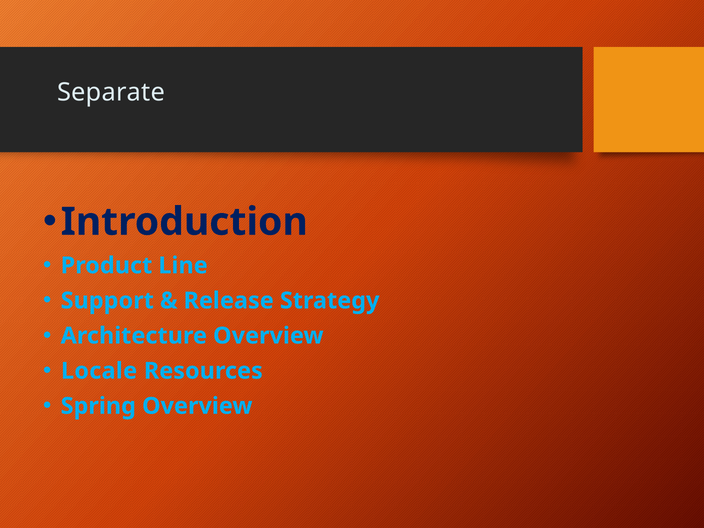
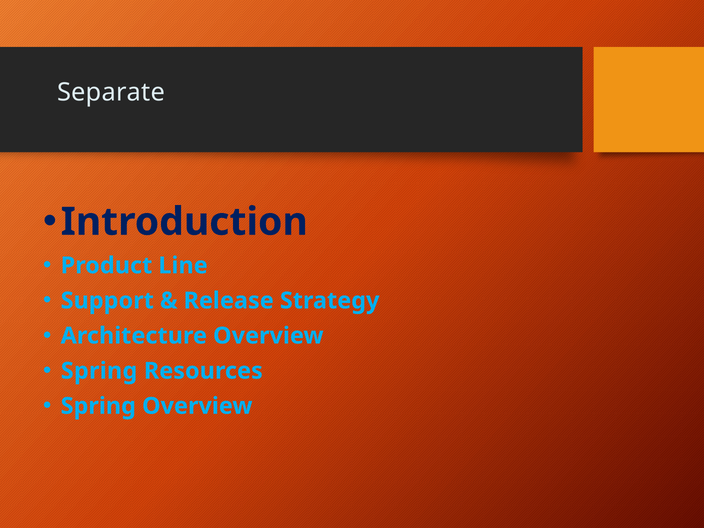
Locale at (99, 371): Locale -> Spring
